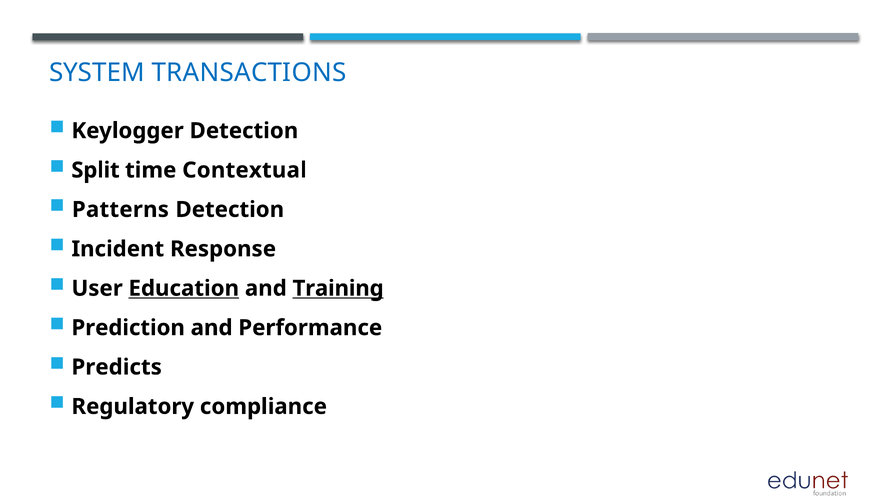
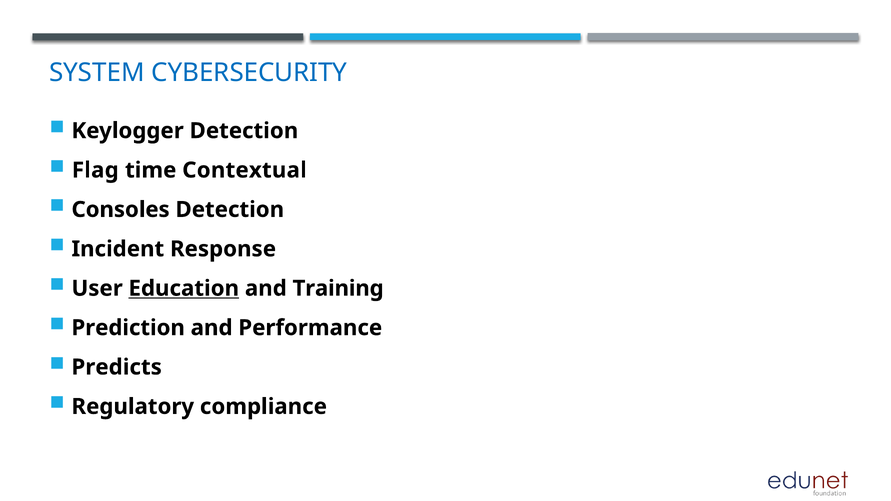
TRANSACTIONS: TRANSACTIONS -> CYBERSECURITY
Split: Split -> Flag
Patterns: Patterns -> Consoles
Training underline: present -> none
